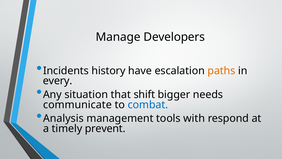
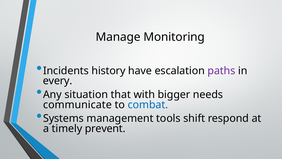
Developers: Developers -> Monitoring
paths colour: orange -> purple
shift: shift -> with
Analysis: Analysis -> Systems
with: with -> shift
